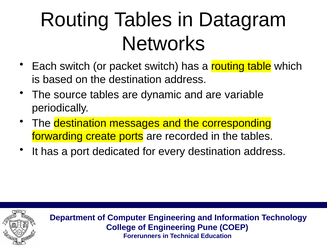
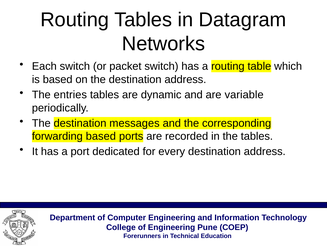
source: source -> entries
forwarding create: create -> based
